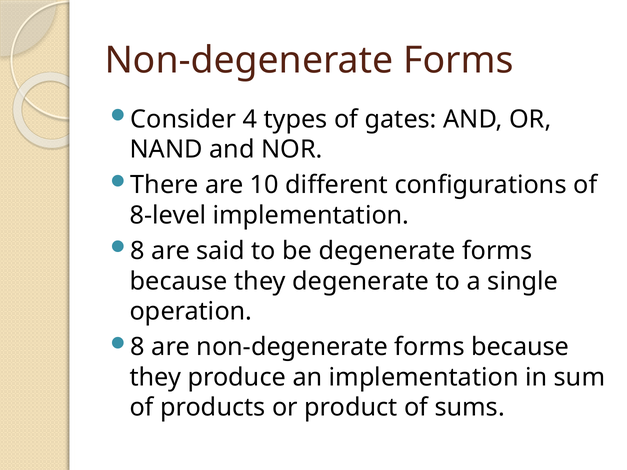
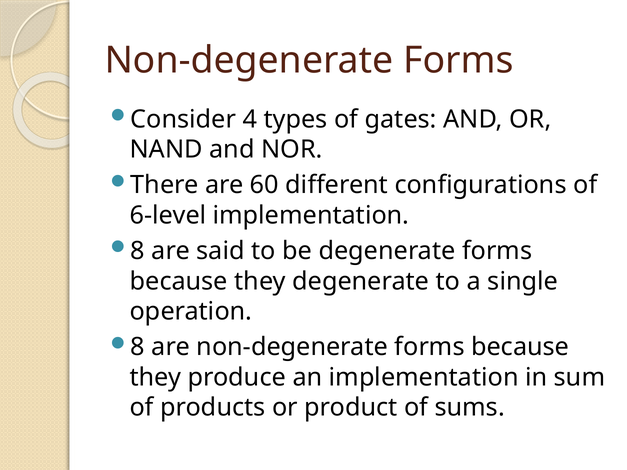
10: 10 -> 60
8-level: 8-level -> 6-level
